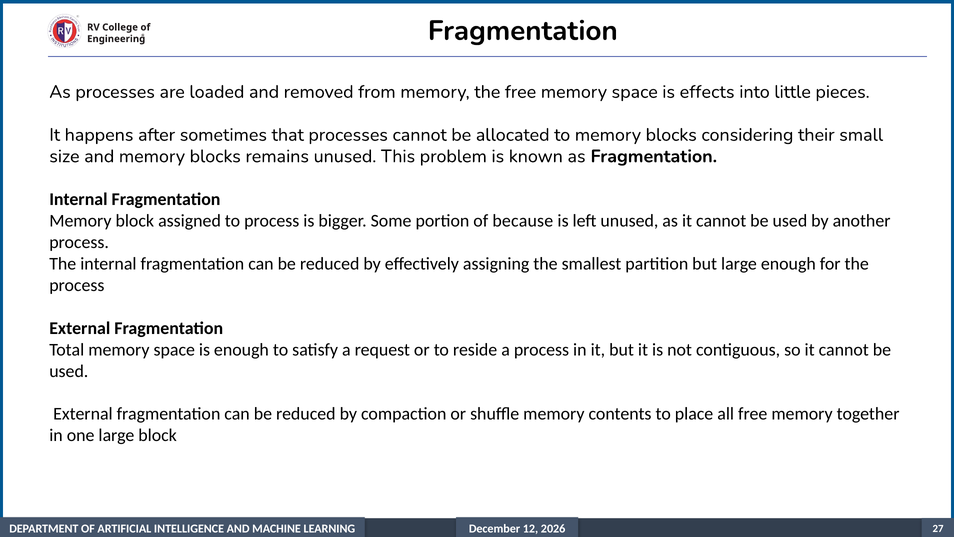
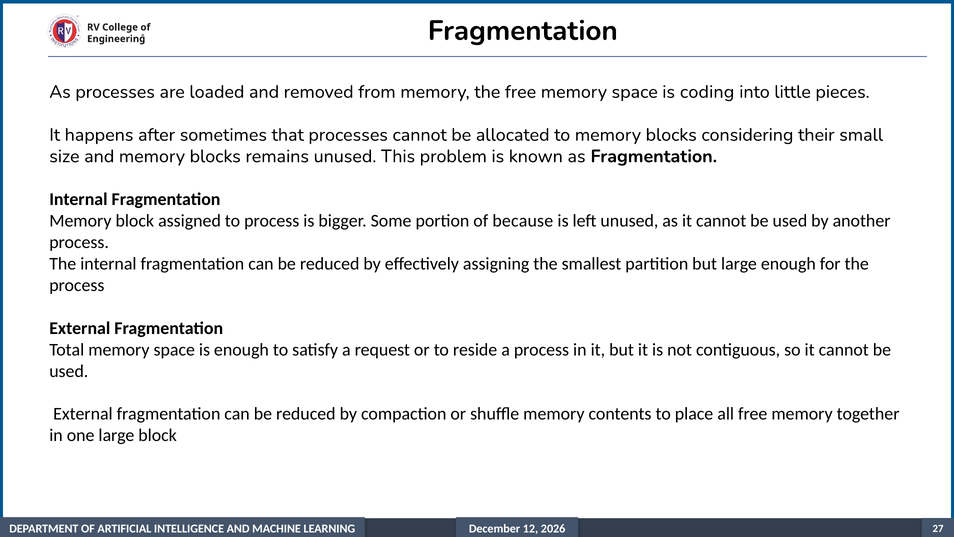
effects: effects -> coding
